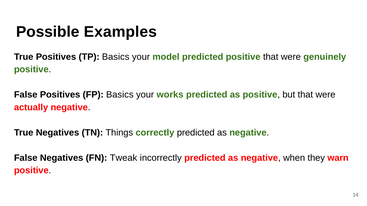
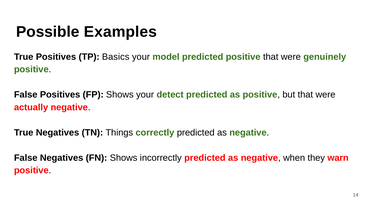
FP Basics: Basics -> Shows
works: works -> detect
FN Tweak: Tweak -> Shows
